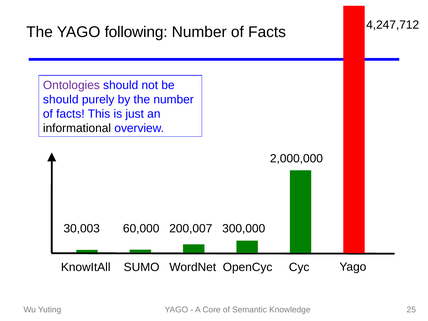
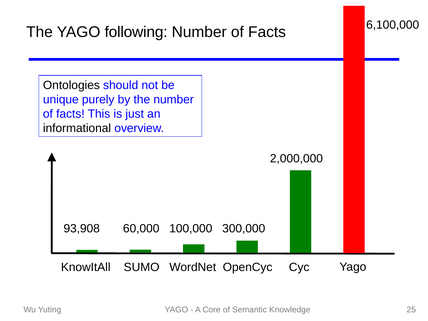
4,247,712: 4,247,712 -> 6,100,000
Ontologies colour: purple -> black
should at (61, 100): should -> unique
30,003: 30,003 -> 93,908
200,007: 200,007 -> 100,000
